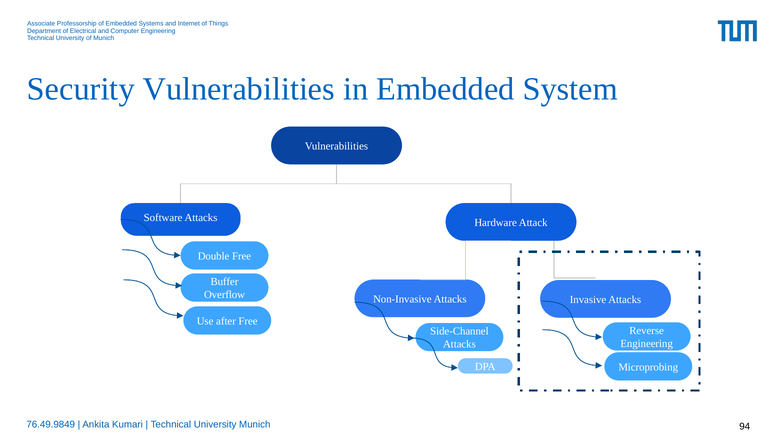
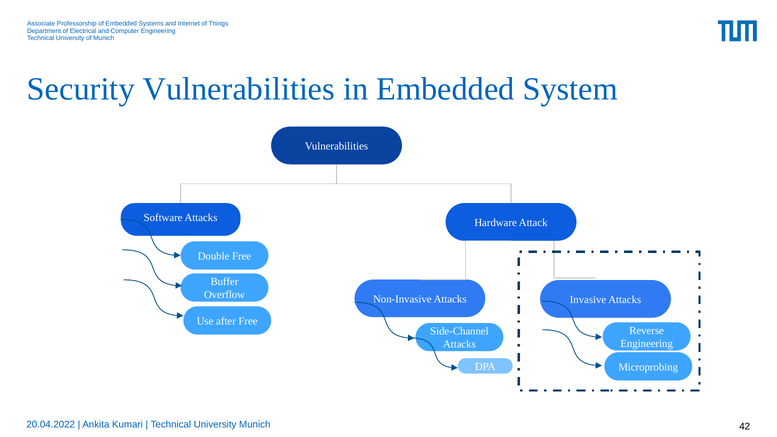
76.49.9849: 76.49.9849 -> 20.04.2022
94: 94 -> 42
